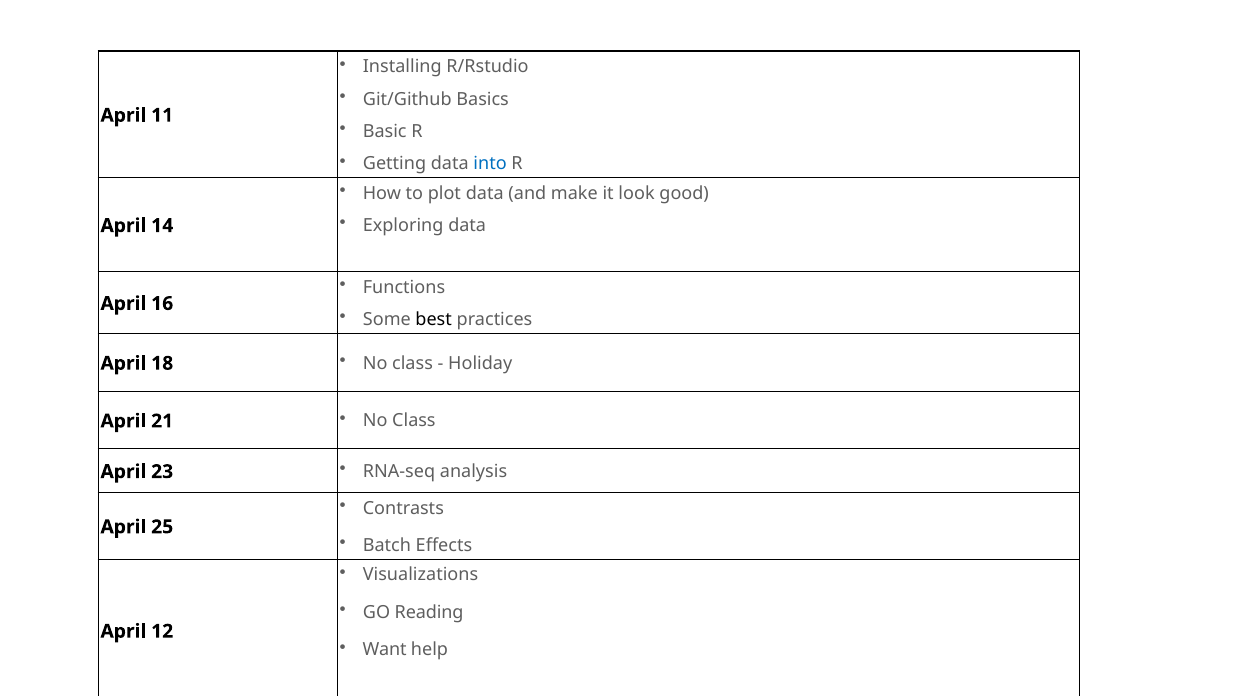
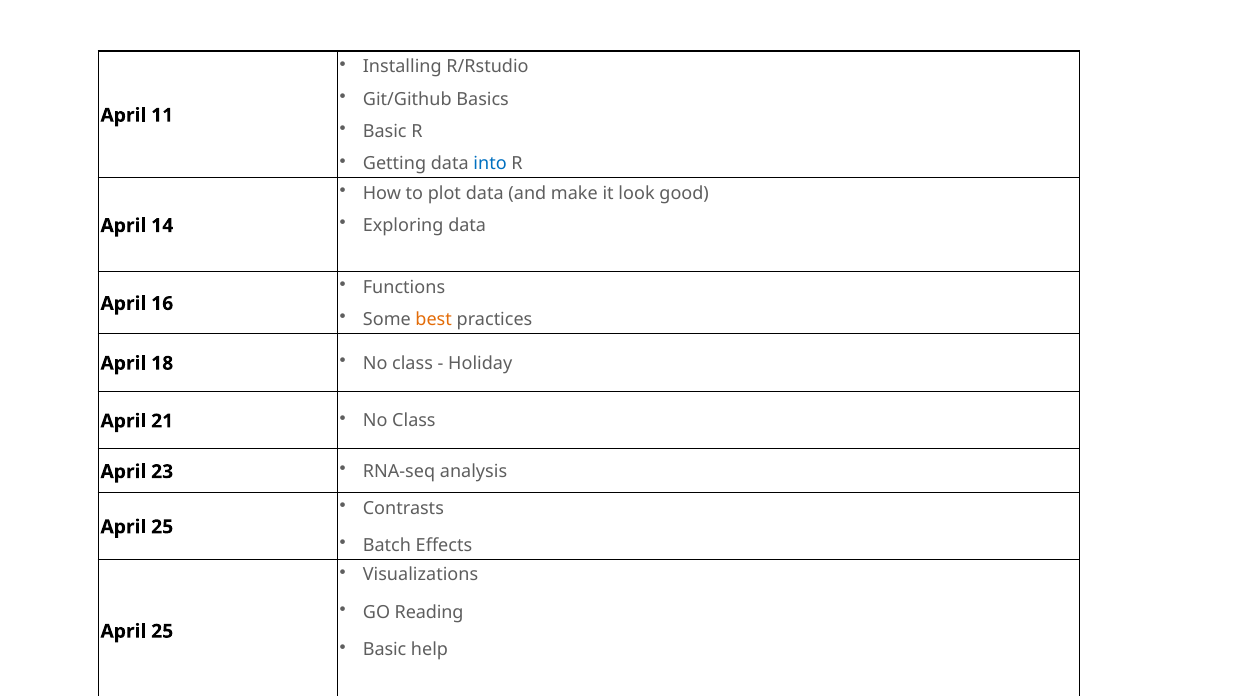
best colour: black -> orange
12 at (162, 631): 12 -> 25
Want at (385, 650): Want -> Basic
